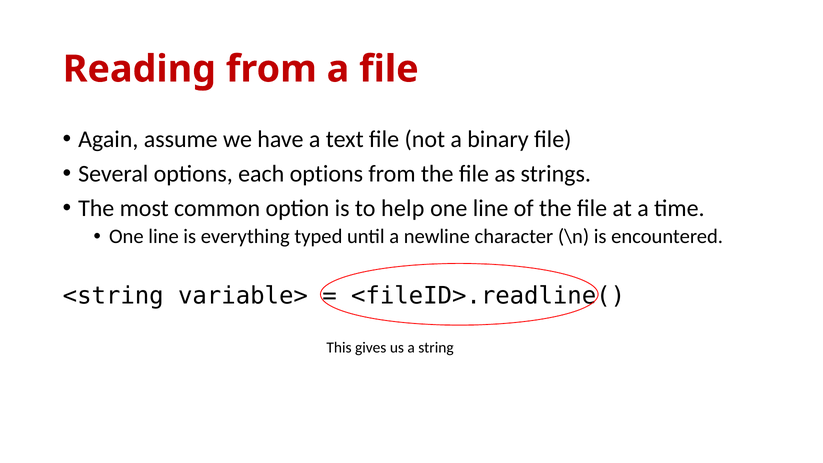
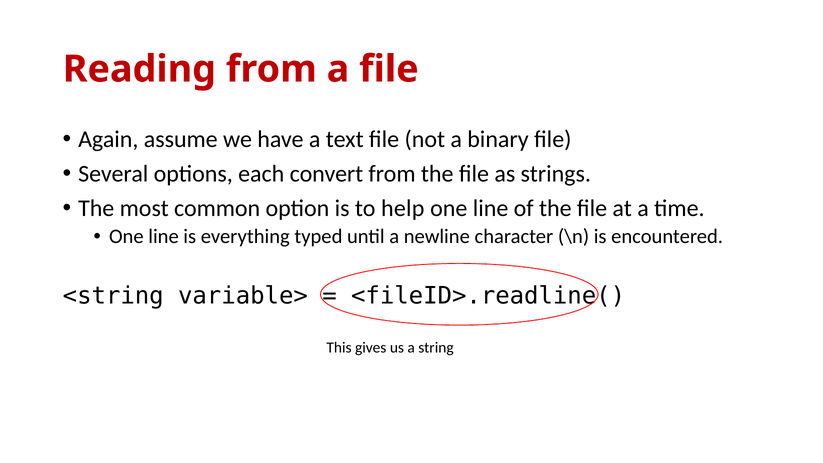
each options: options -> convert
